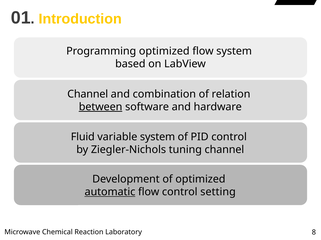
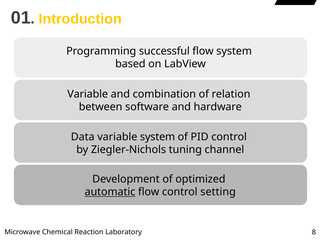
Programming optimized: optimized -> successful
Channel at (88, 94): Channel -> Variable
between underline: present -> none
Fluid: Fluid -> Data
